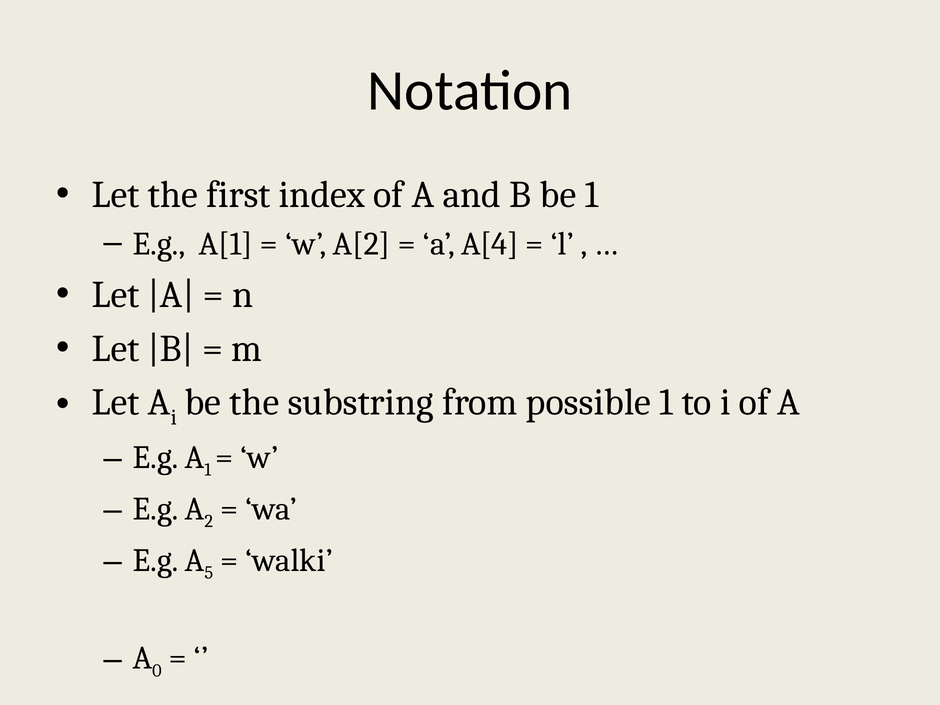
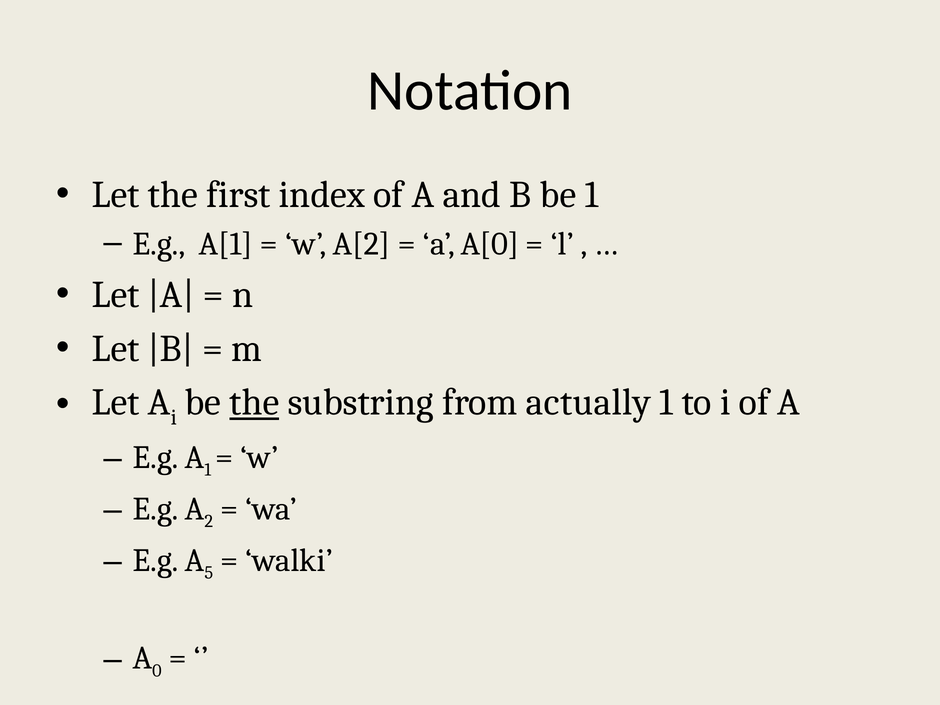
A[4: A[4 -> A[0
the at (254, 402) underline: none -> present
possible: possible -> actually
